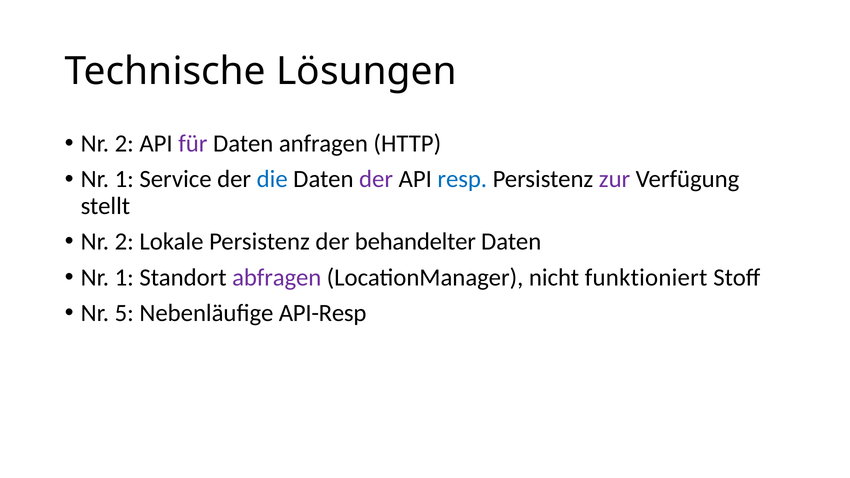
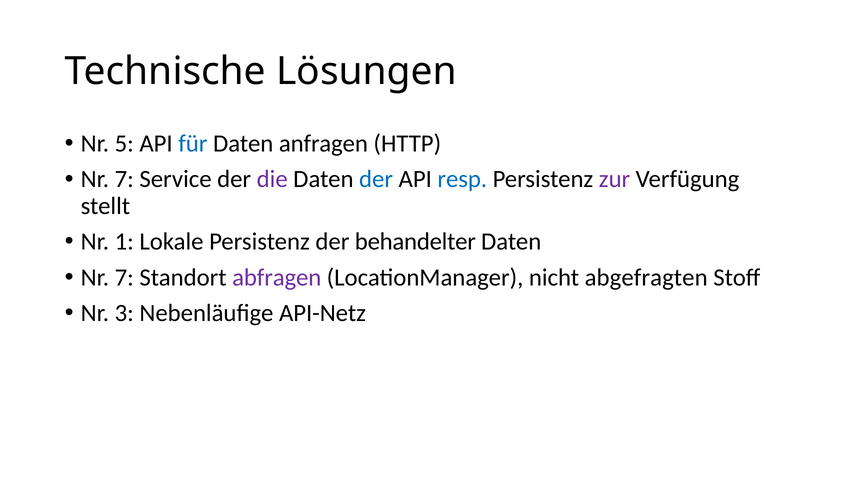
2 at (124, 144): 2 -> 5
für colour: purple -> blue
1 at (124, 179): 1 -> 7
die colour: blue -> purple
der at (376, 179) colour: purple -> blue
2 at (124, 242): 2 -> 1
1 at (124, 277): 1 -> 7
funktioniert: funktioniert -> abgefragten
5: 5 -> 3
API-Resp: API-Resp -> API-Netz
